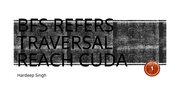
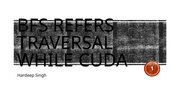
REACH: REACH -> WHILE
